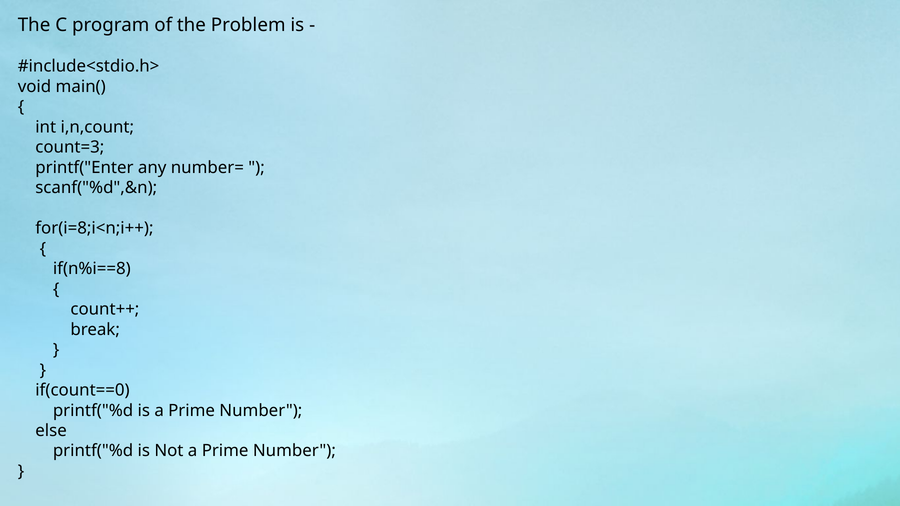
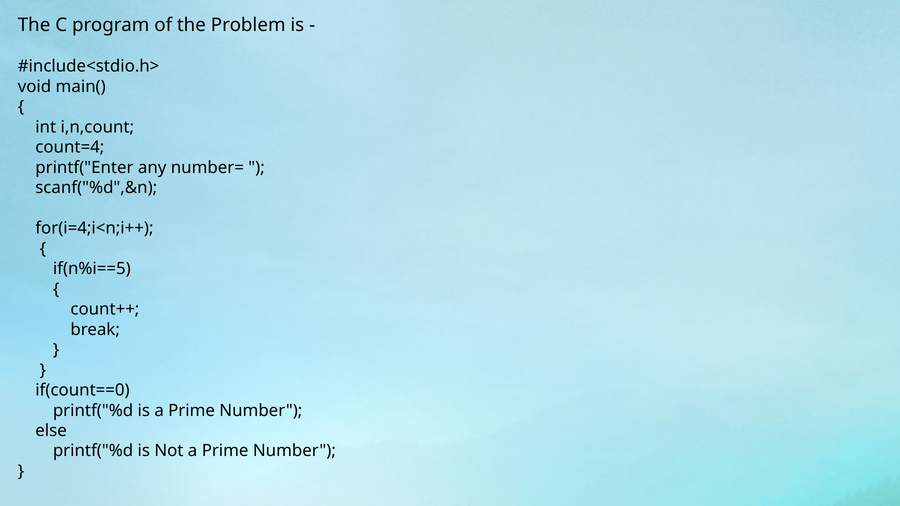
count=3: count=3 -> count=4
for(i=8;i<n;i++: for(i=8;i<n;i++ -> for(i=4;i<n;i++
if(n%i==8: if(n%i==8 -> if(n%i==5
